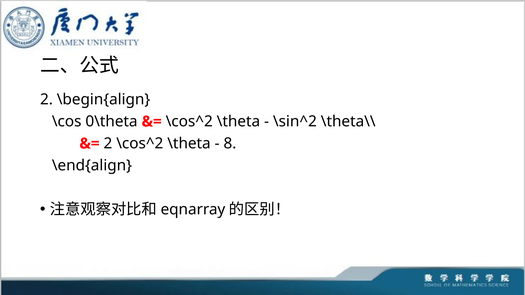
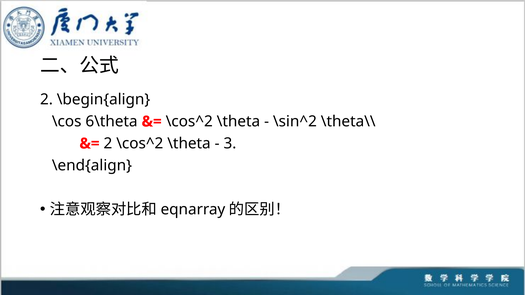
0\theta: 0\theta -> 6\theta
8: 8 -> 3
